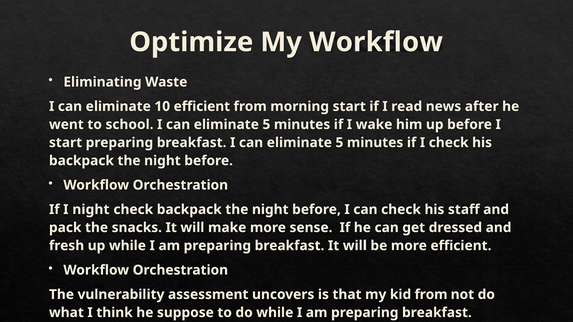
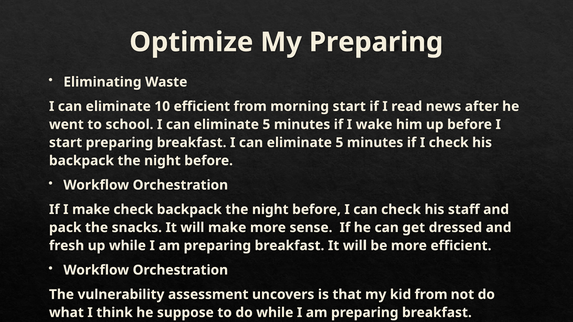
My Workflow: Workflow -> Preparing
I night: night -> make
